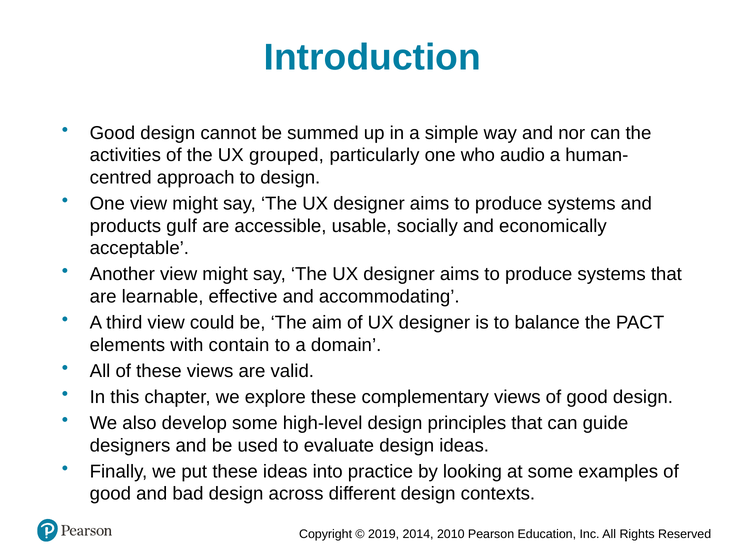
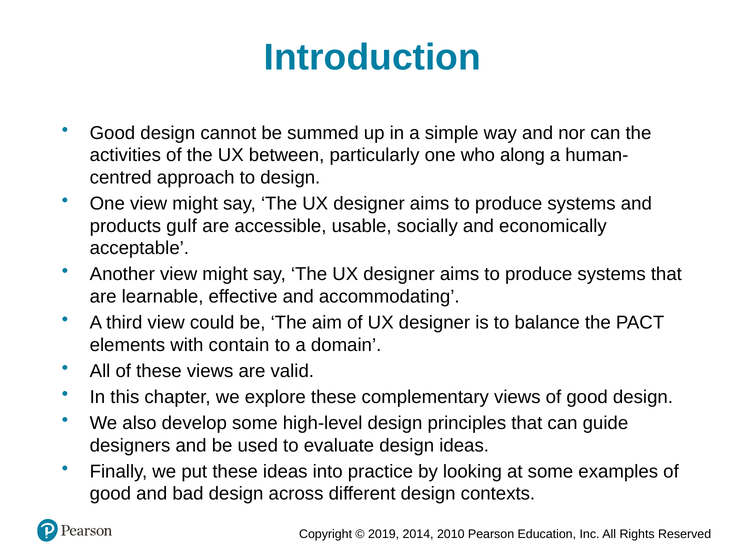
grouped: grouped -> between
audio: audio -> along
